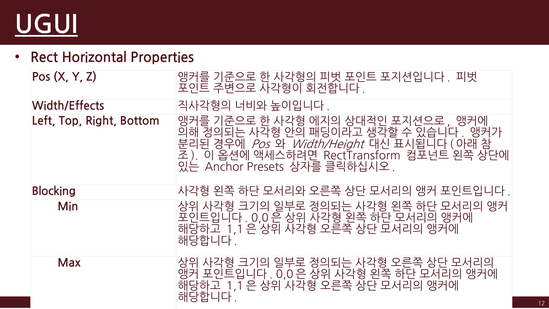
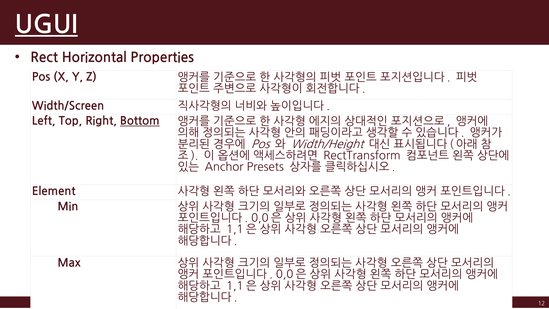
Width/Effects: Width/Effects -> Width/Screen
Bottom underline: none -> present
Blocking: Blocking -> Element
